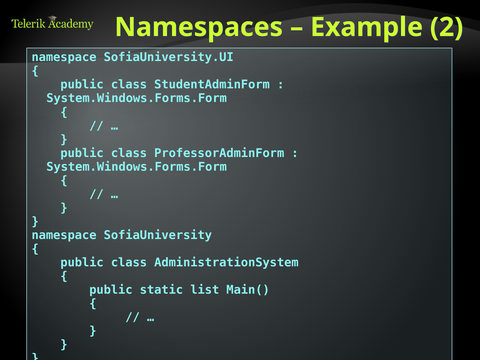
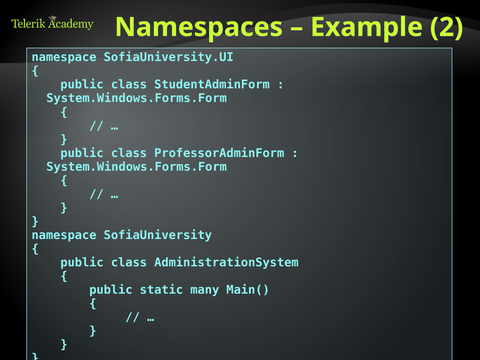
list: list -> many
